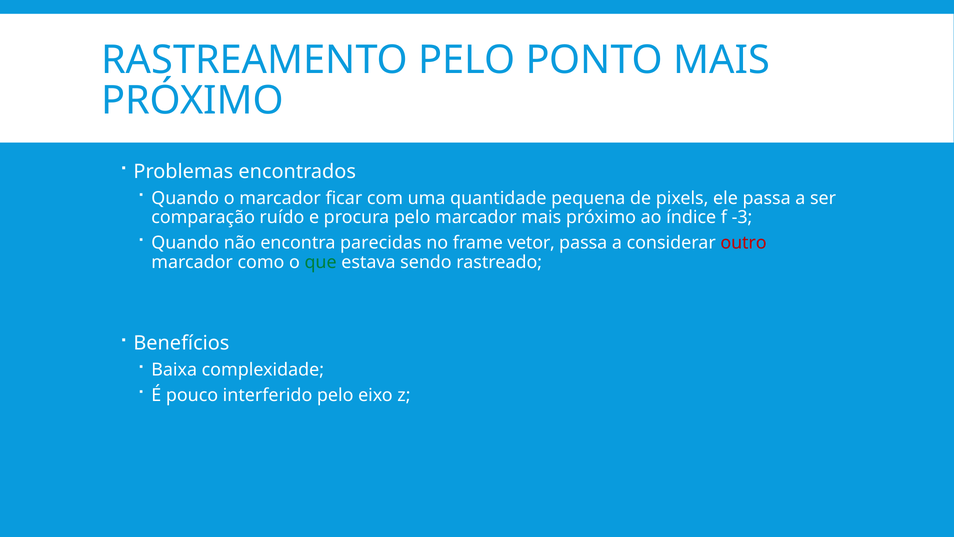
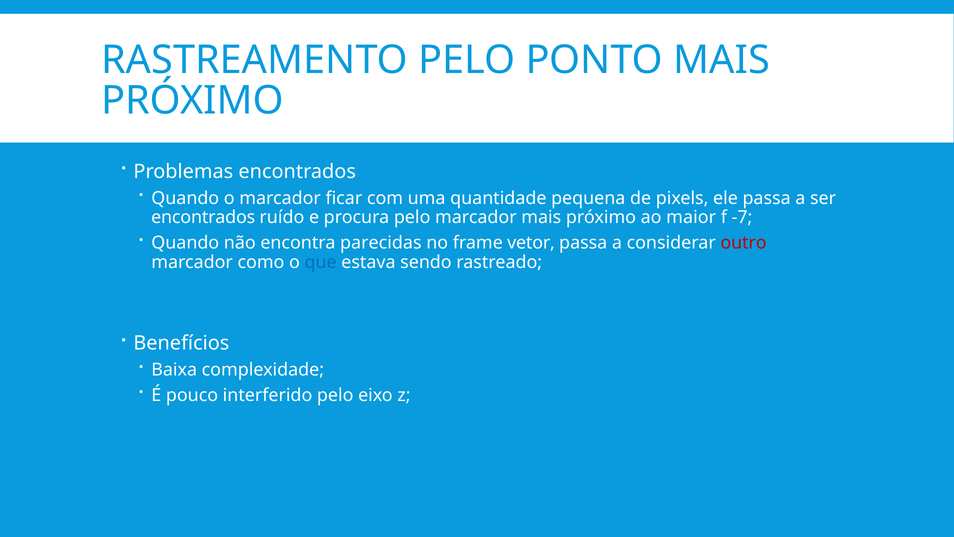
comparação at (203, 217): comparação -> encontrados
índice: índice -> maior
-3: -3 -> -7
que colour: green -> blue
